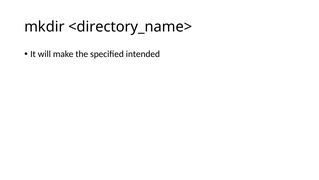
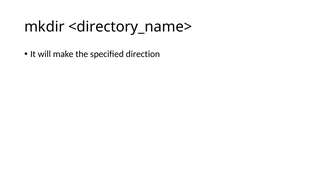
intended: intended -> direction
